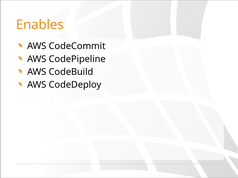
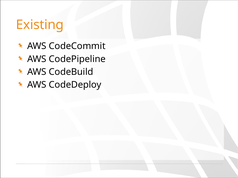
Enables: Enables -> Existing
